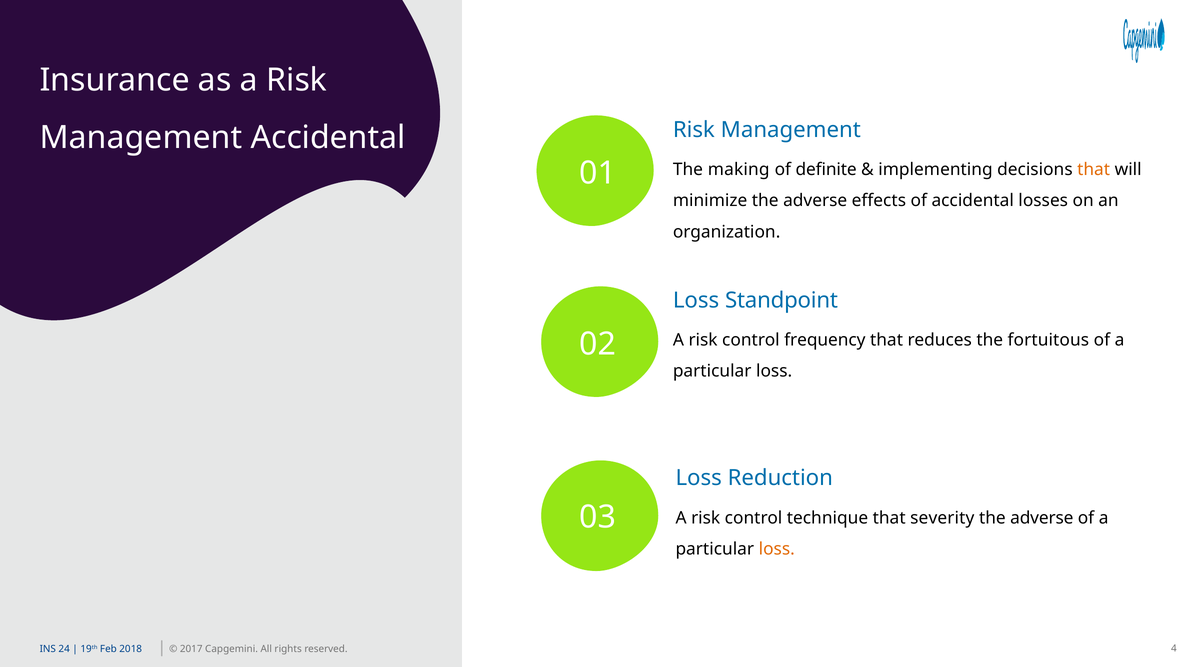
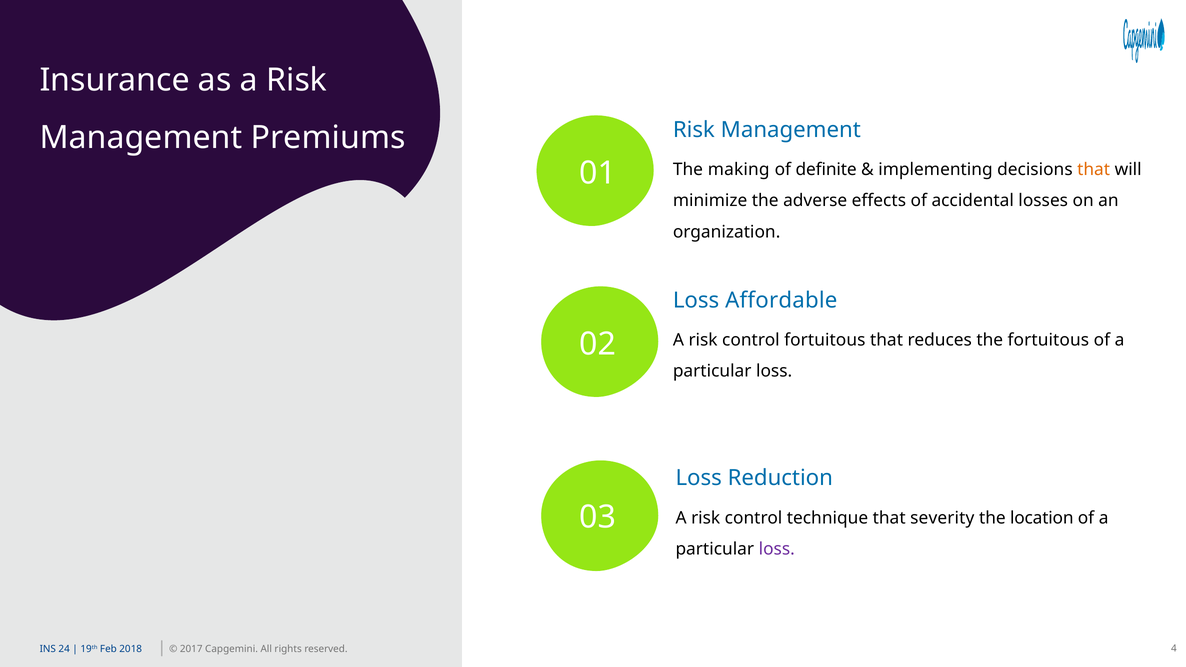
Management Accidental: Accidental -> Premiums
Standpoint: Standpoint -> Affordable
control frequency: frequency -> fortuitous
adverse at (1042, 518): adverse -> location
loss at (777, 549) colour: orange -> purple
